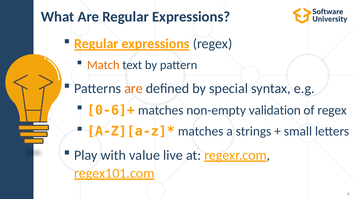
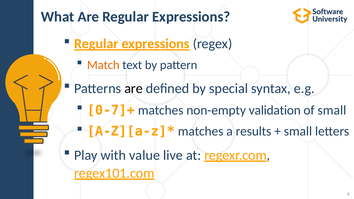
are at (134, 89) colour: orange -> black
0-6]+: 0-6]+ -> 0-7]+
of regex: regex -> small
strings: strings -> results
